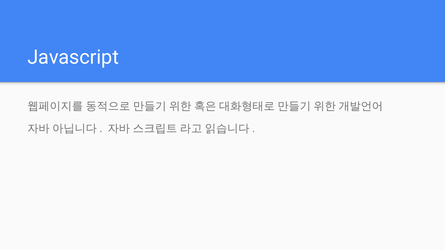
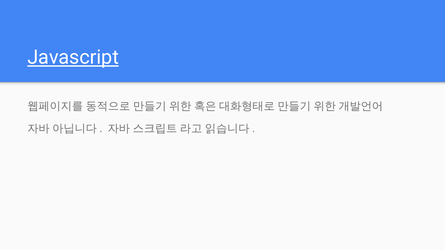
Javascript underline: none -> present
